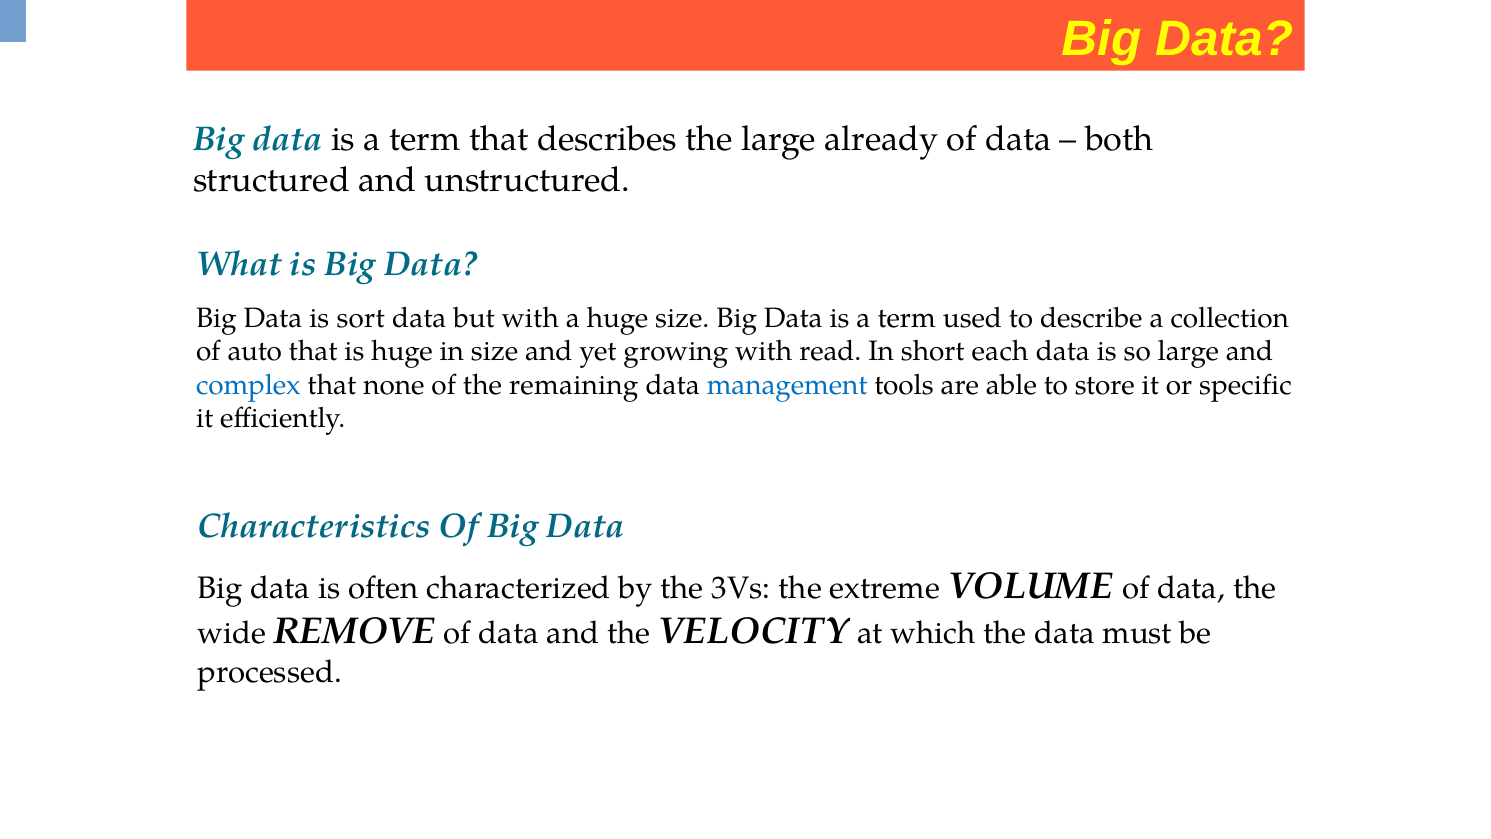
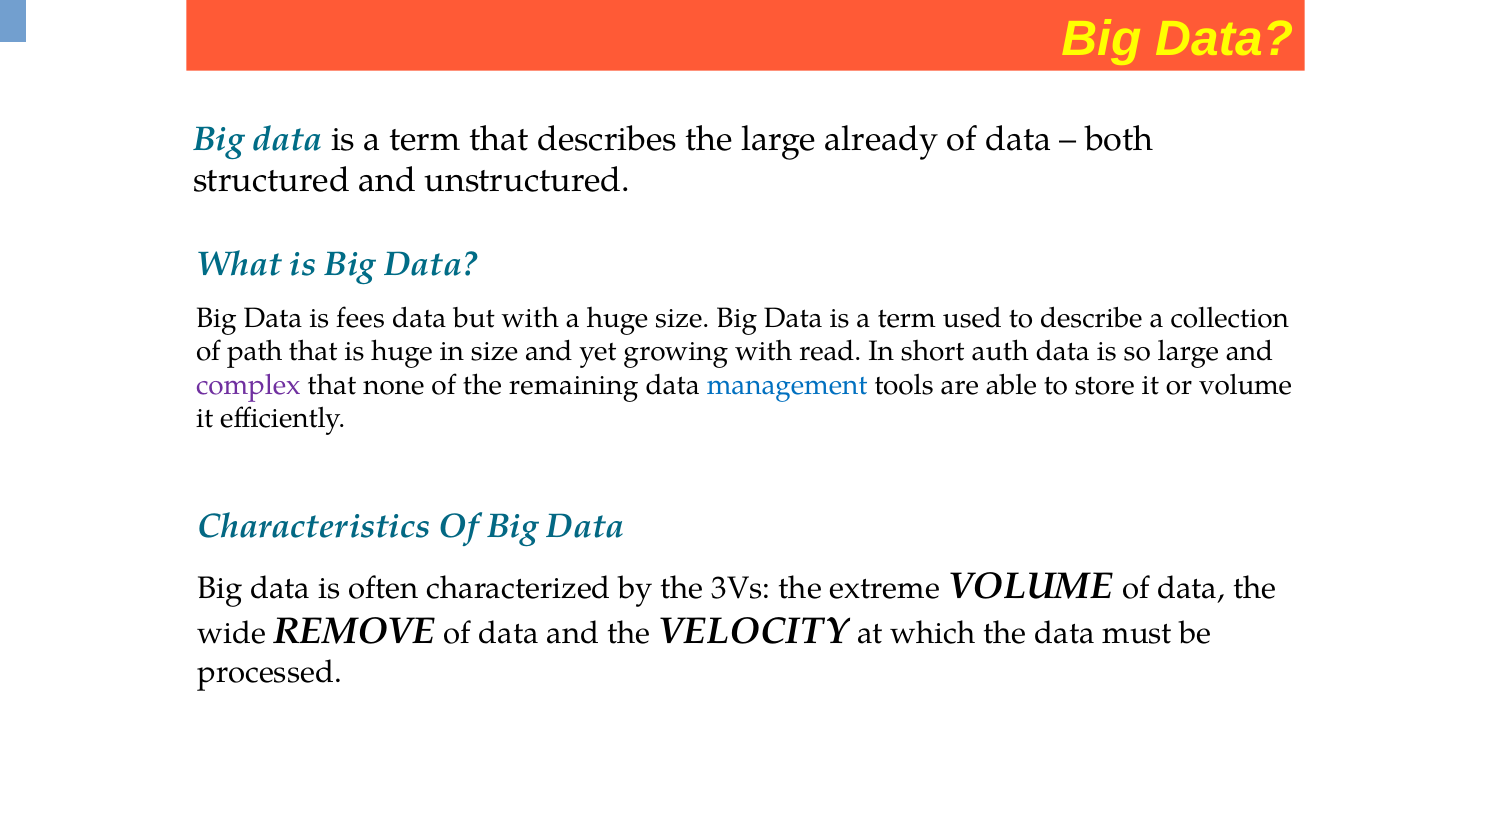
sort: sort -> fees
auto: auto -> path
each: each -> auth
complex colour: blue -> purple
or specific: specific -> volume
